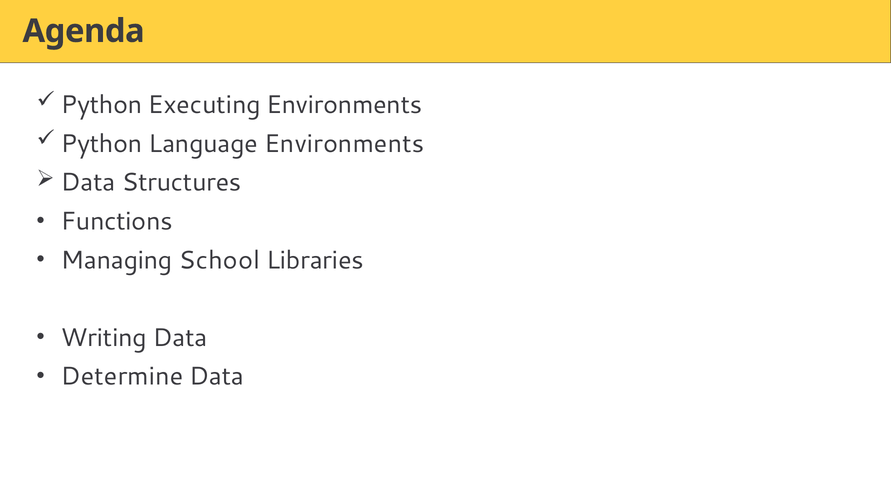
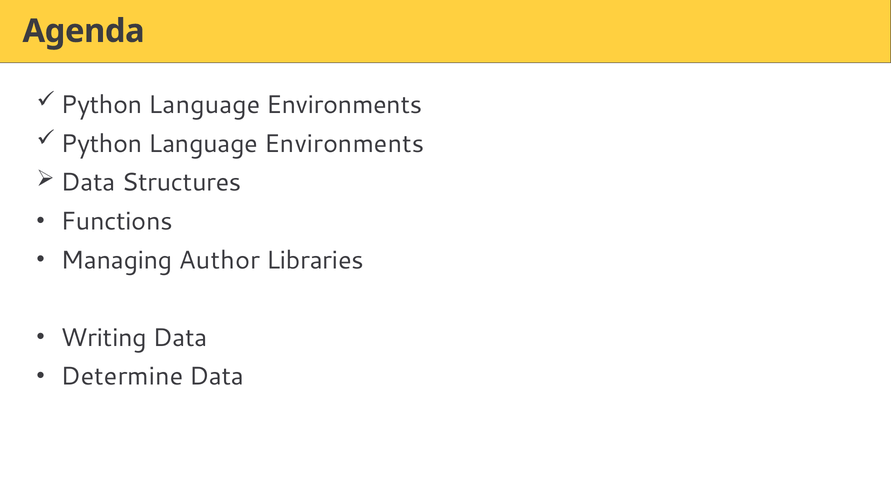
Executing at (205, 105): Executing -> Language
School: School -> Author
